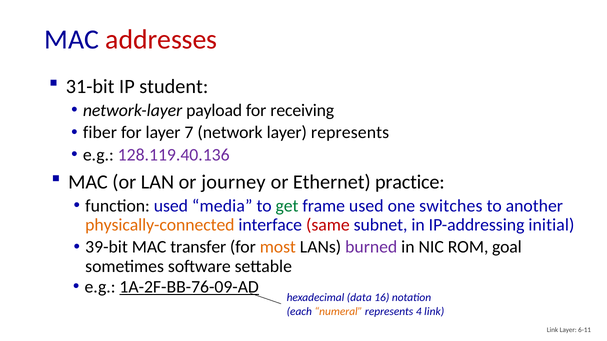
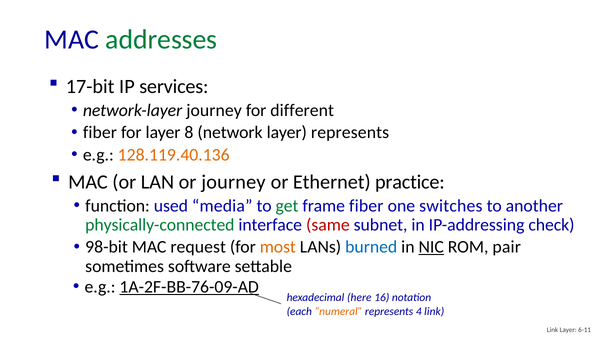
addresses colour: red -> green
31-bit: 31-bit -> 17-bit
student: student -> services
network-layer payload: payload -> journey
receiving: receiving -> different
7: 7 -> 8
128.119.40.136 colour: purple -> orange
frame used: used -> fiber
physically-connected colour: orange -> green
initial: initial -> check
39-bit: 39-bit -> 98-bit
transfer: transfer -> request
burned colour: purple -> blue
NIC underline: none -> present
goal: goal -> pair
data: data -> here
